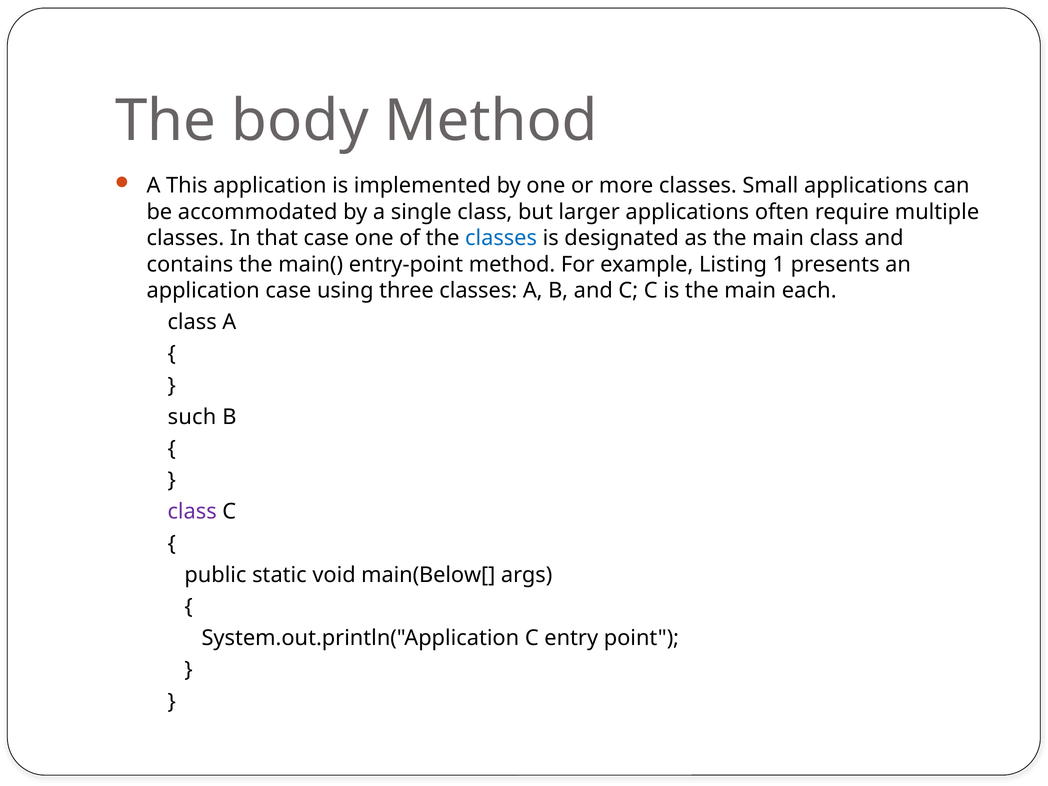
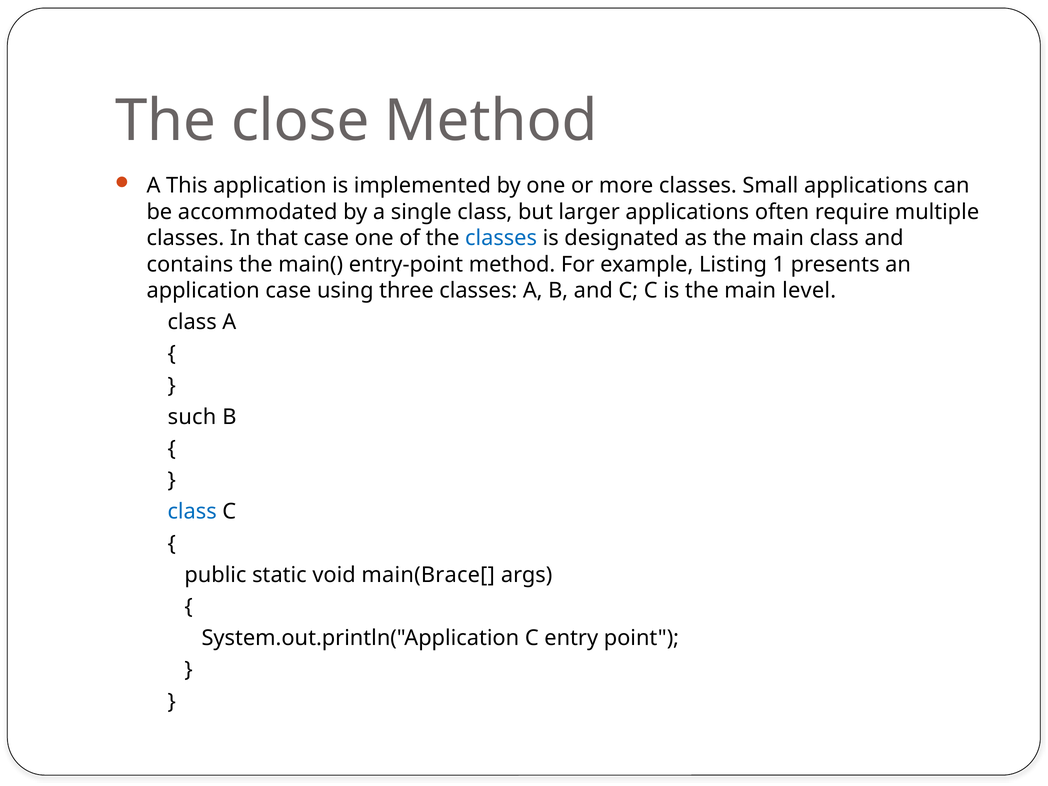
body: body -> close
each: each -> level
class at (192, 512) colour: purple -> blue
main(Below[: main(Below[ -> main(Brace[
